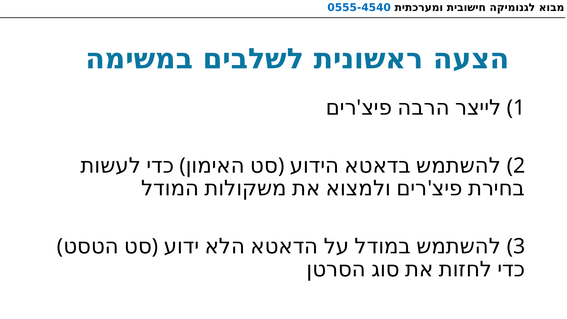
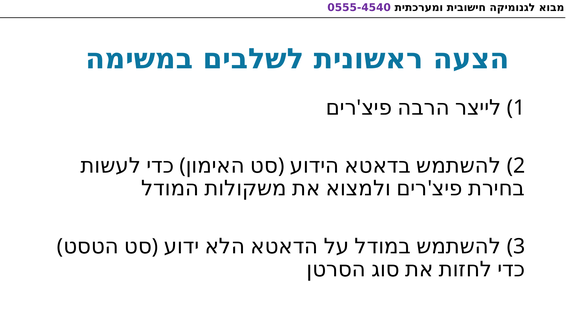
0555-4540 colour: blue -> purple
